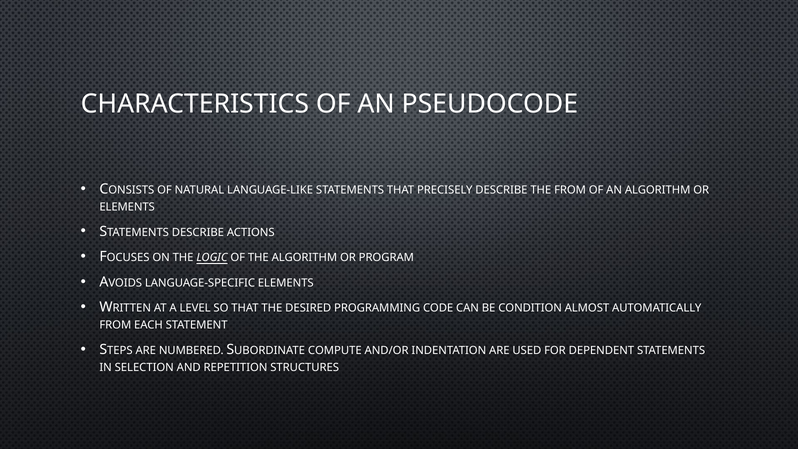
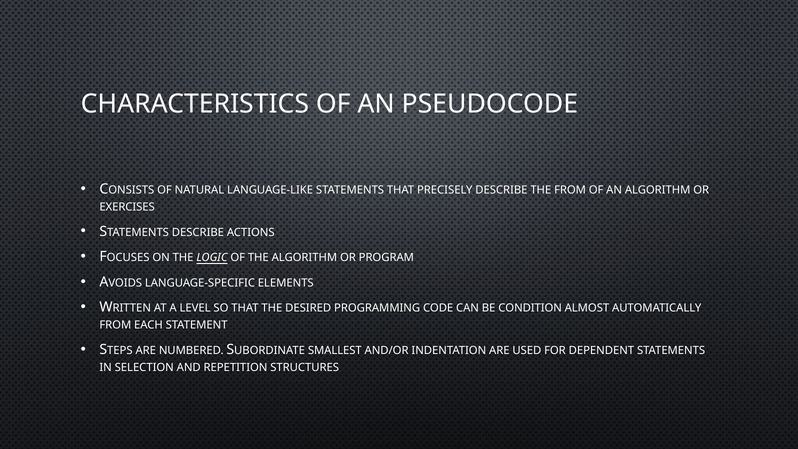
ELEMENTS at (127, 207): ELEMENTS -> EXERCISES
COMPUTE: COMPUTE -> SMALLEST
